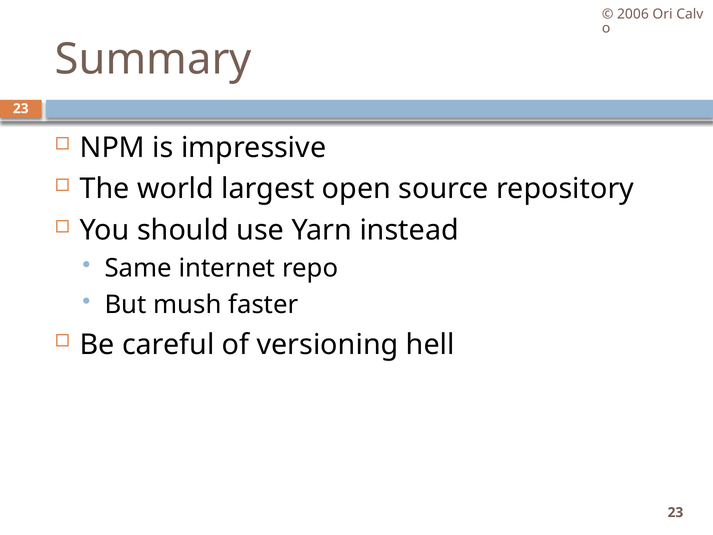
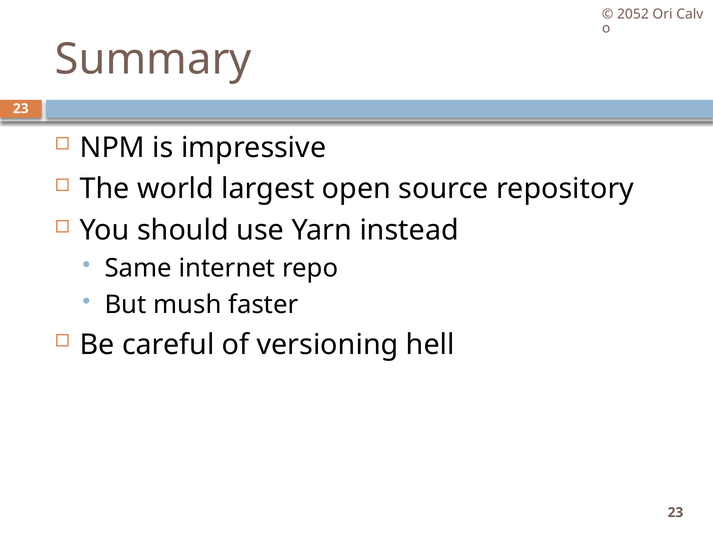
2006: 2006 -> 2052
